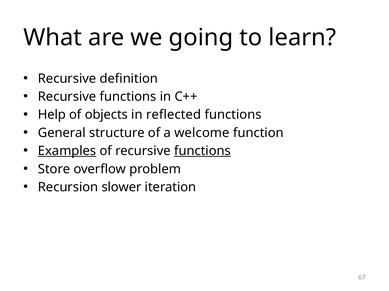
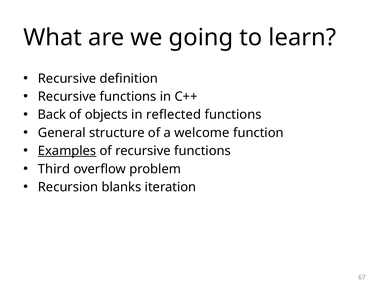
Help: Help -> Back
functions at (202, 151) underline: present -> none
Store: Store -> Third
slower: slower -> blanks
